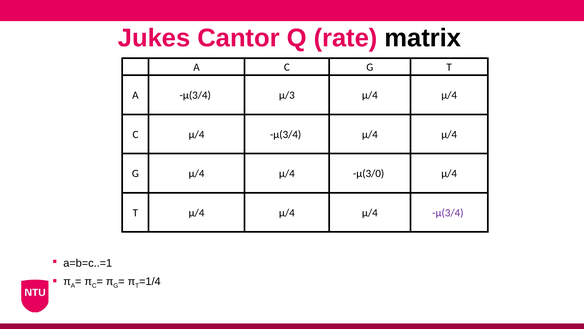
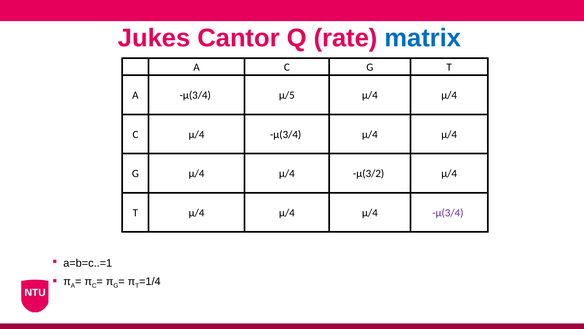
matrix colour: black -> blue
μ/3: μ/3 -> μ/5
μ(3/0: μ(3/0 -> μ(3/2
